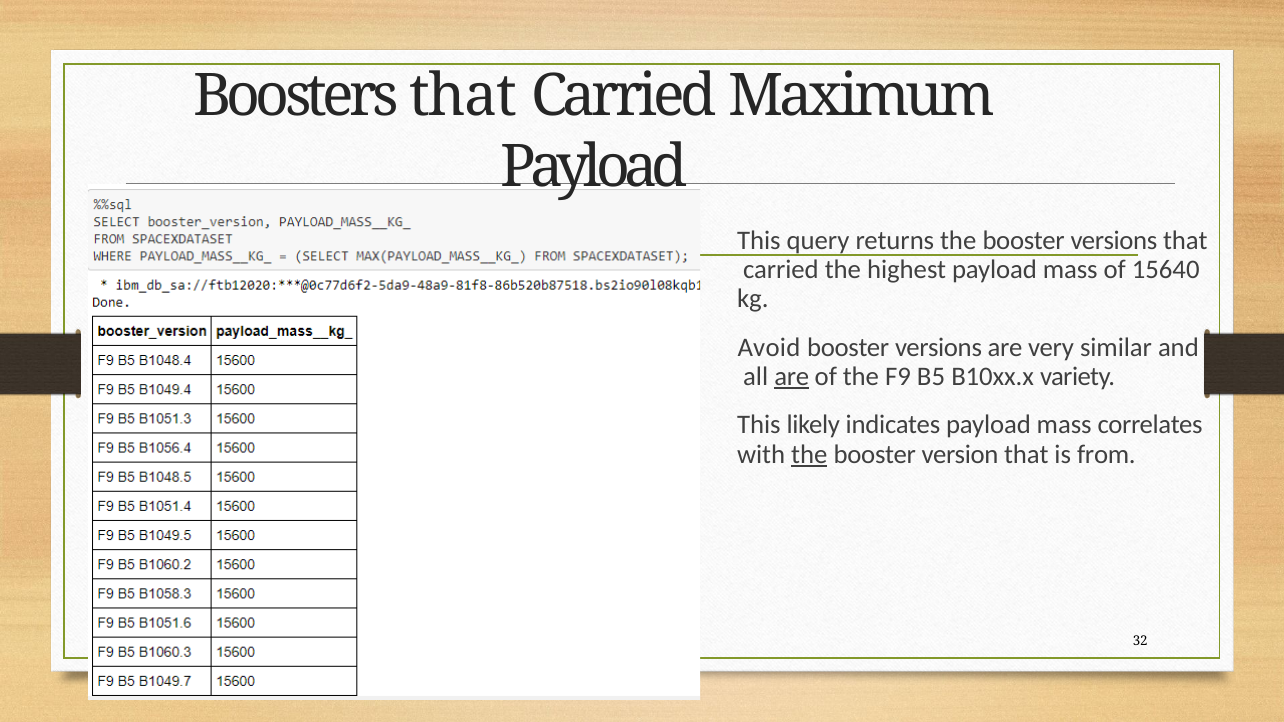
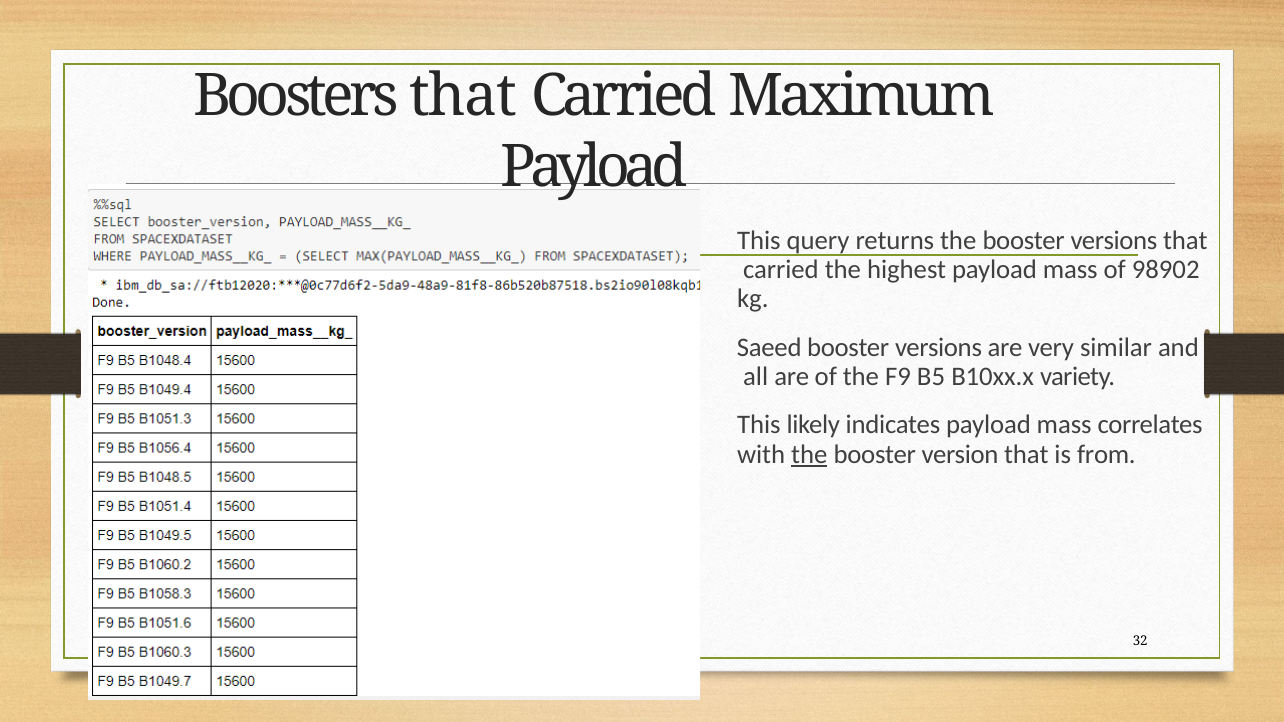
15640: 15640 -> 98902
Avoid: Avoid -> Saeed
are at (792, 377) underline: present -> none
